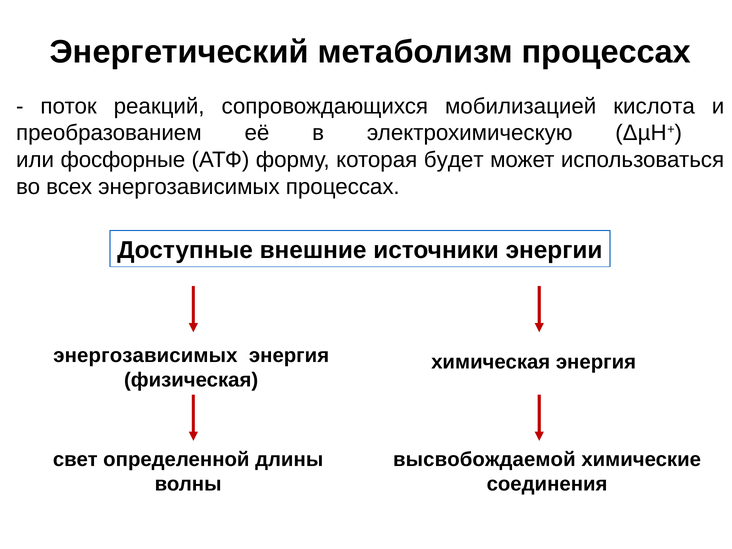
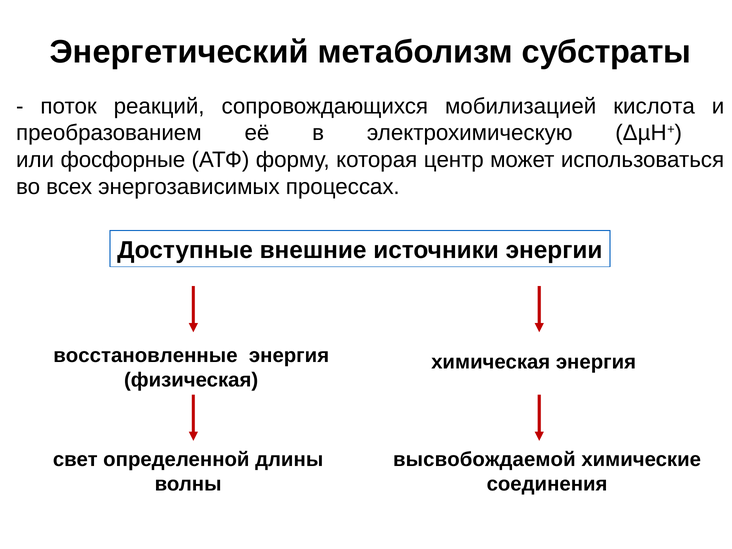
метаболизм процессах: процессах -> субстраты
будет: будет -> центр
энергозависимых at (145, 356): энергозависимых -> восстановленные
